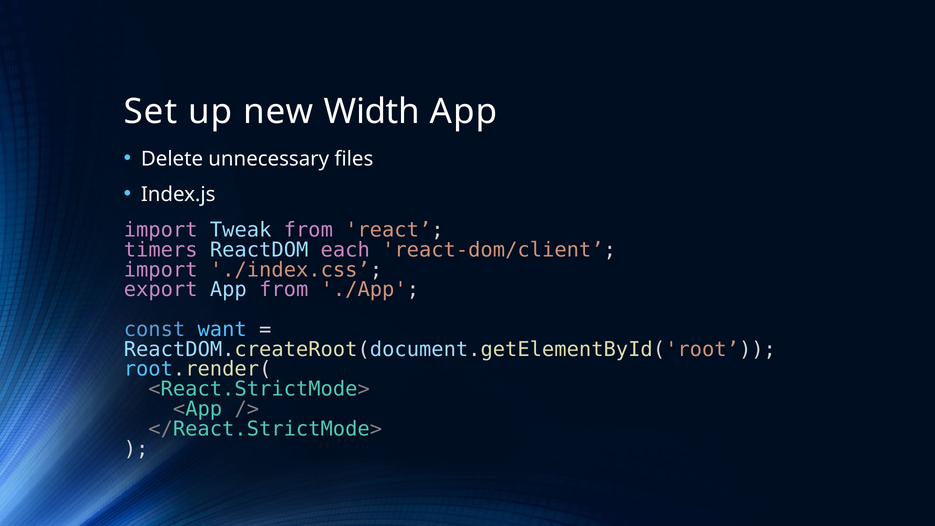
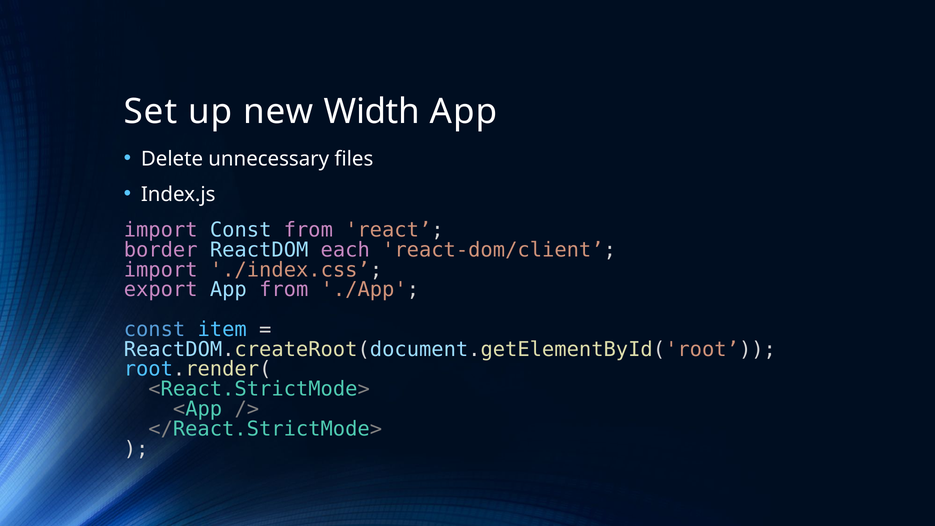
import Tweak: Tweak -> Const
timers: timers -> border
want: want -> item
